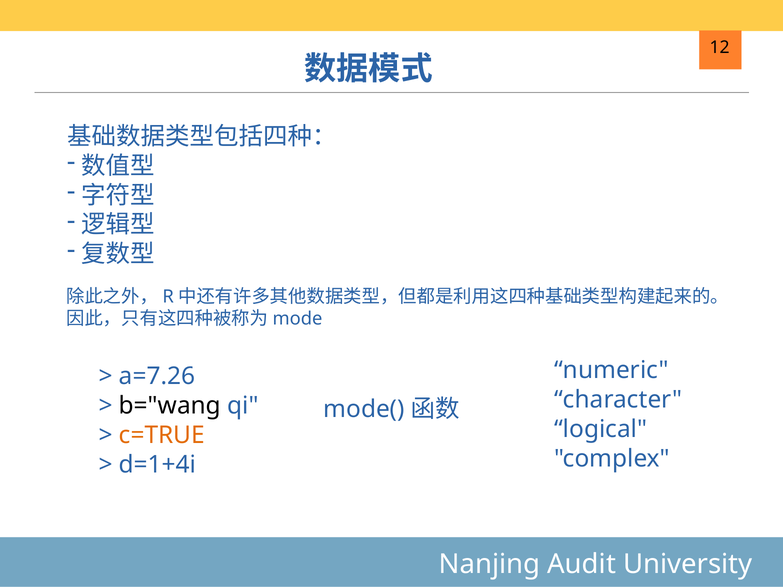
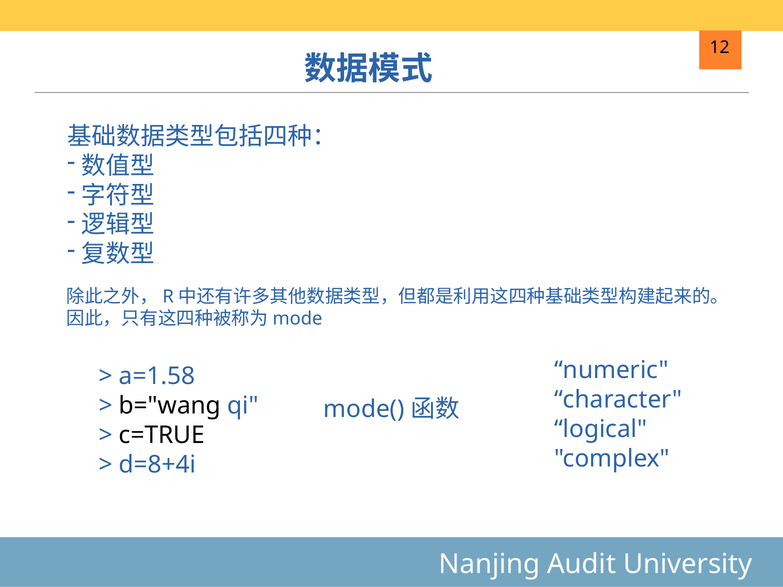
a=7.26: a=7.26 -> a=1.58
c=TRUE colour: orange -> black
d=1+4i: d=1+4i -> d=8+4i
